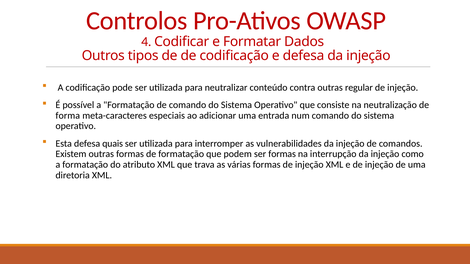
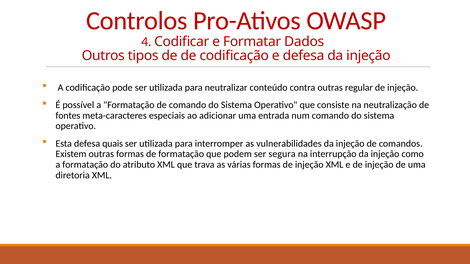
forma: forma -> fontes
ser formas: formas -> segura
